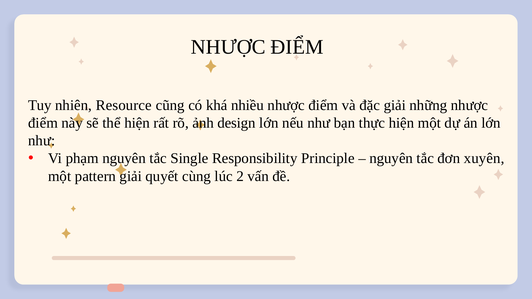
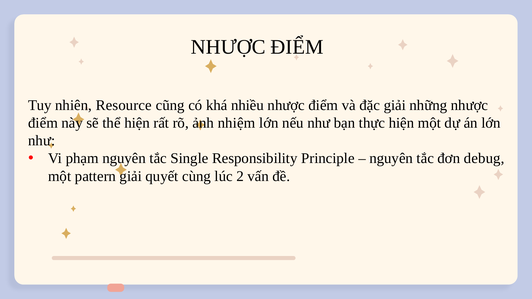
design: design -> nhiệm
xuyên: xuyên -> debug
